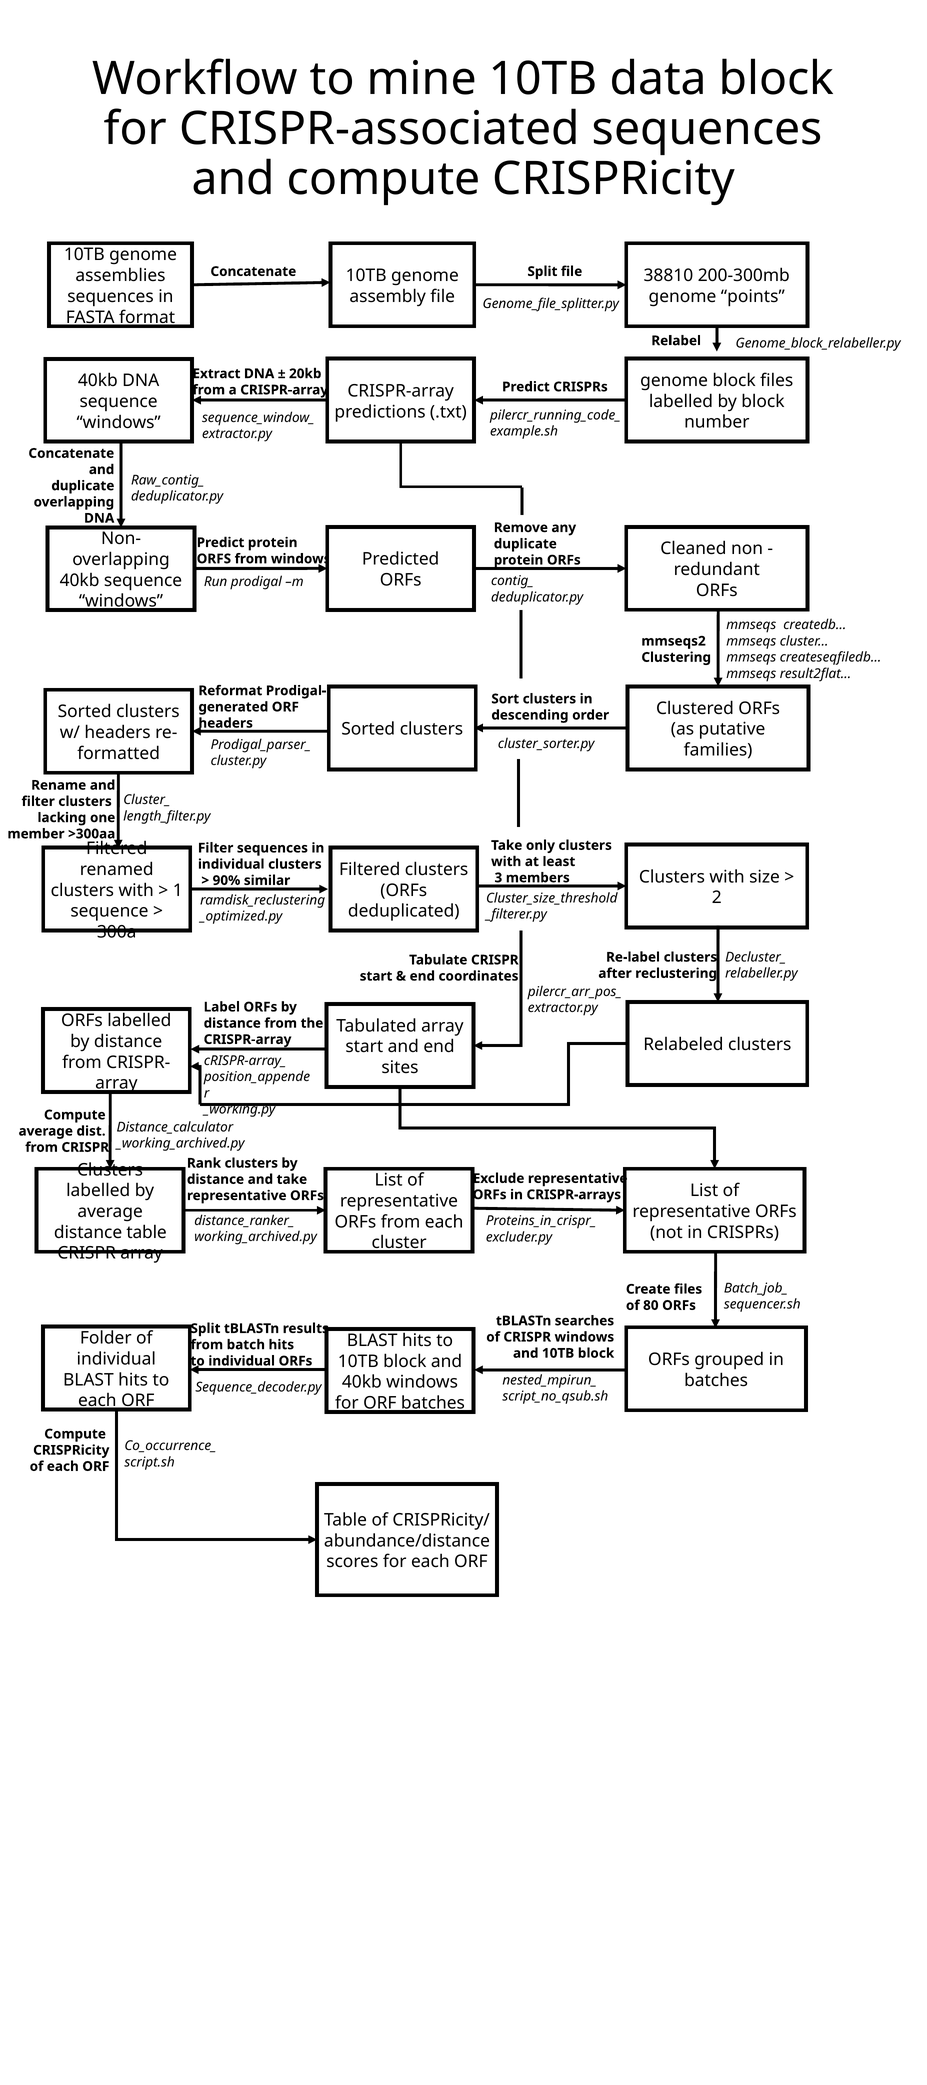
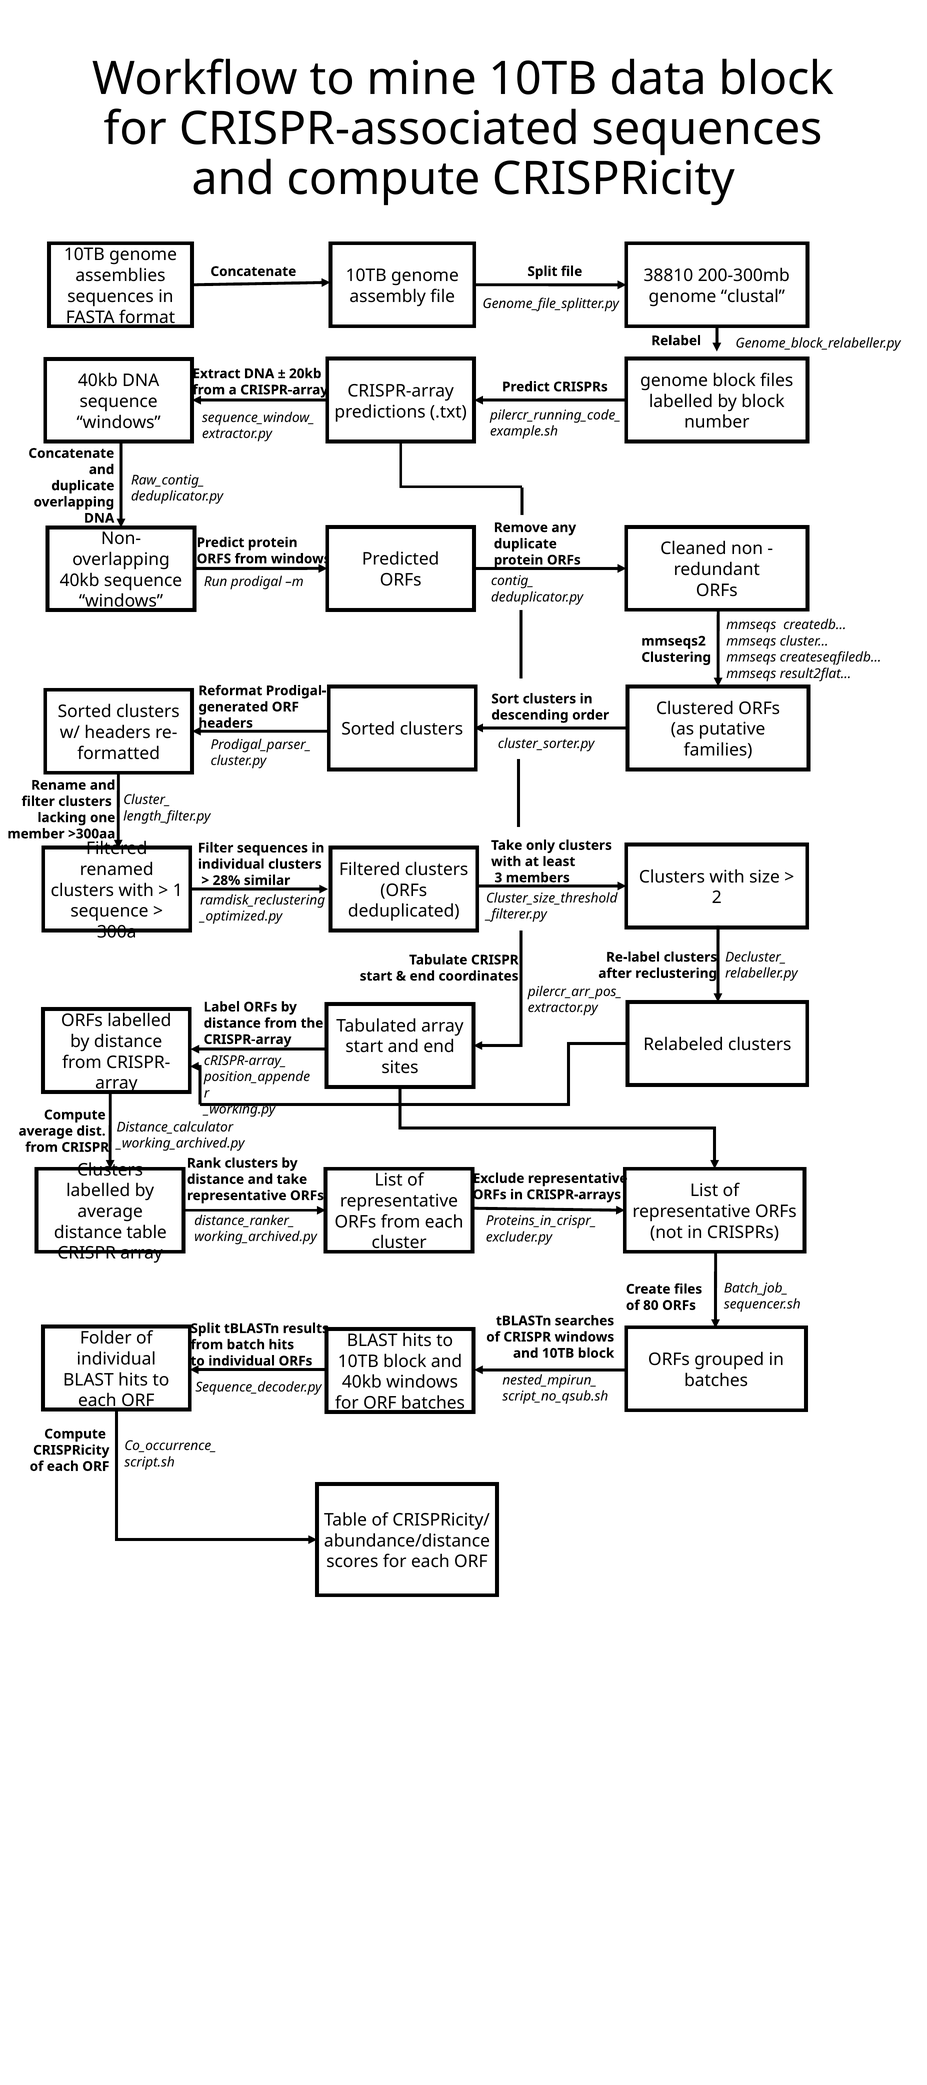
points: points -> clustal
90%: 90% -> 28%
